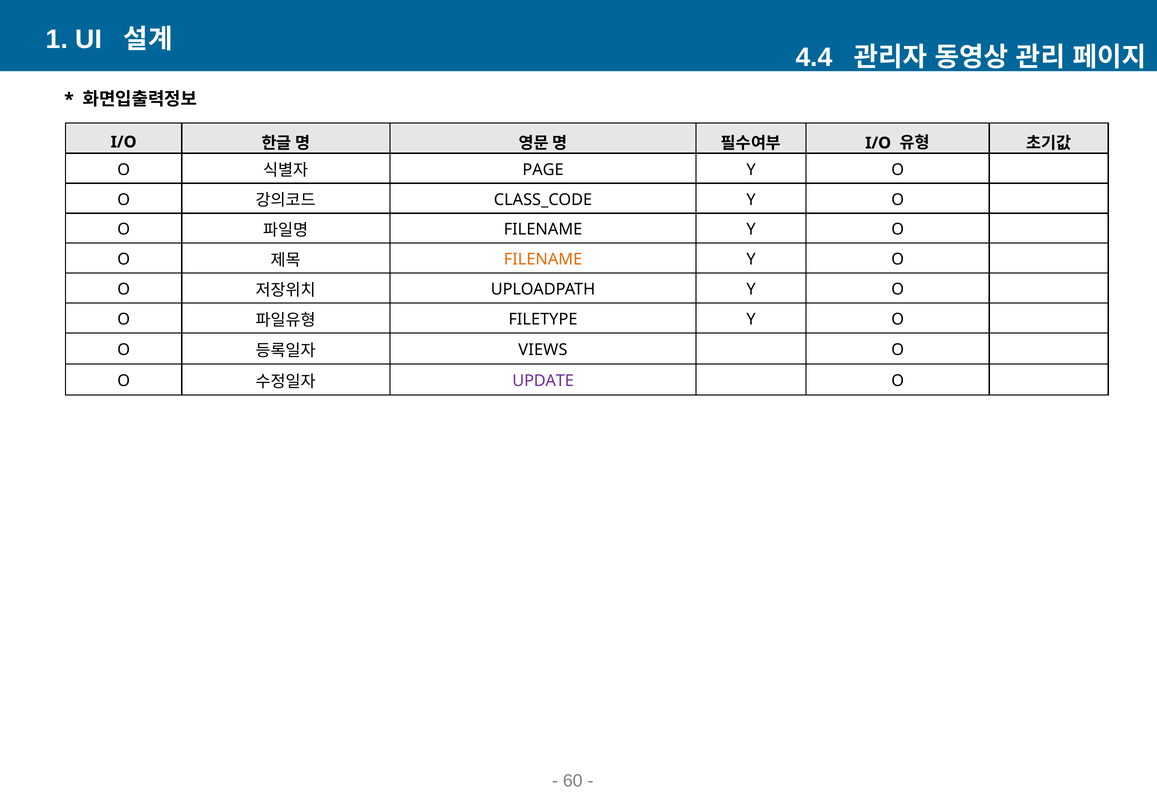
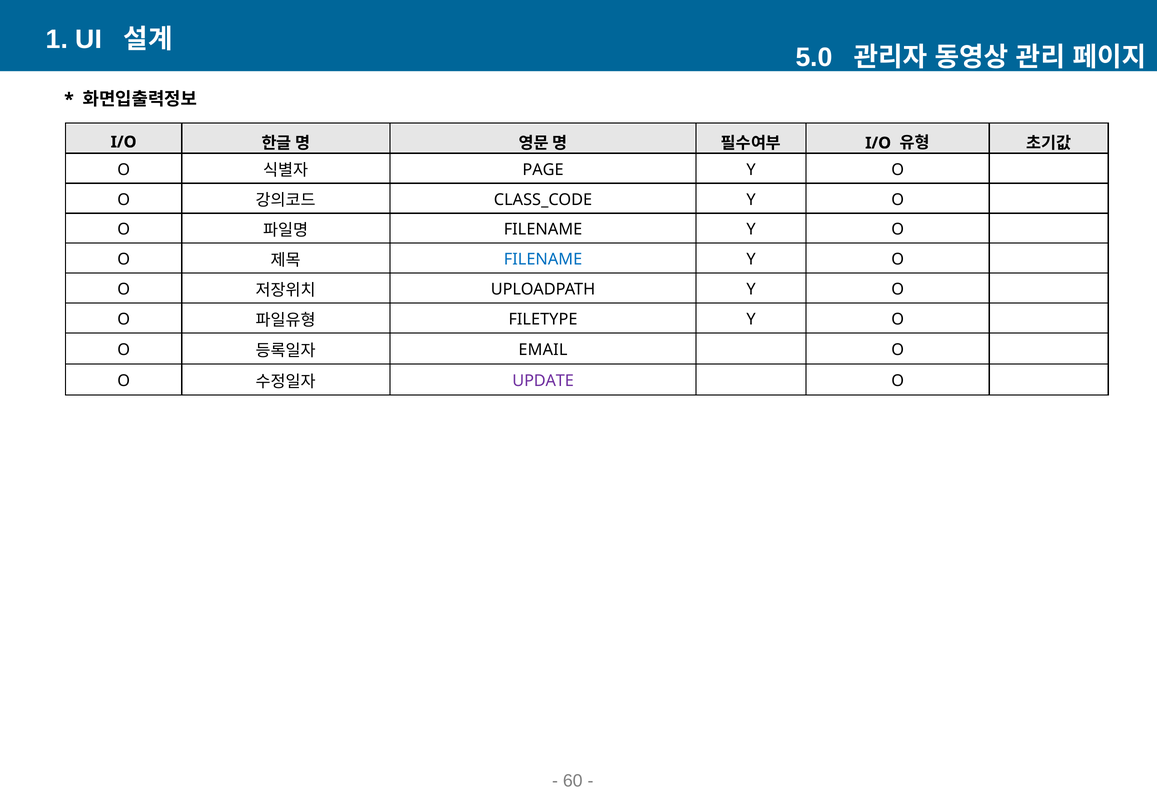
4.4: 4.4 -> 5.0
FILENAME at (543, 260) colour: orange -> blue
VIEWS: VIEWS -> EMAIL
